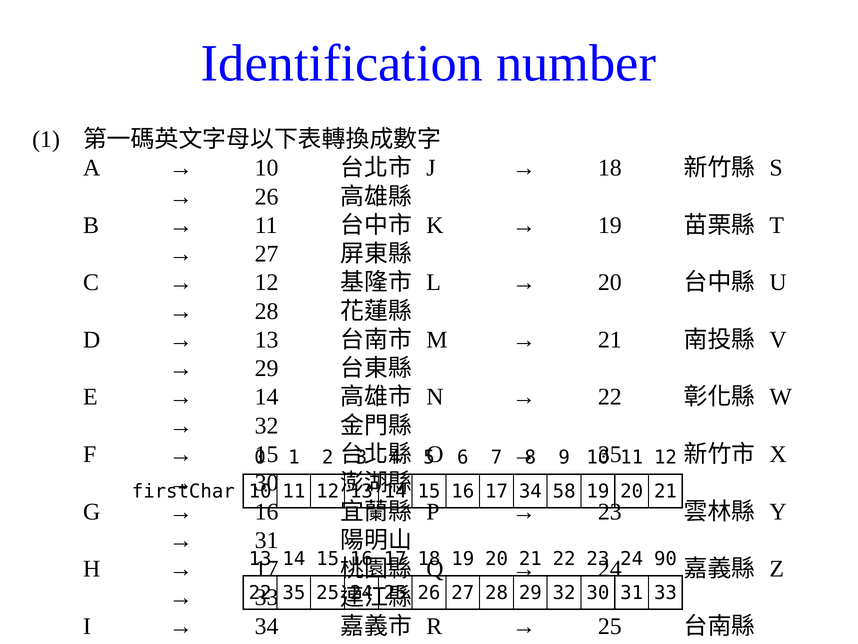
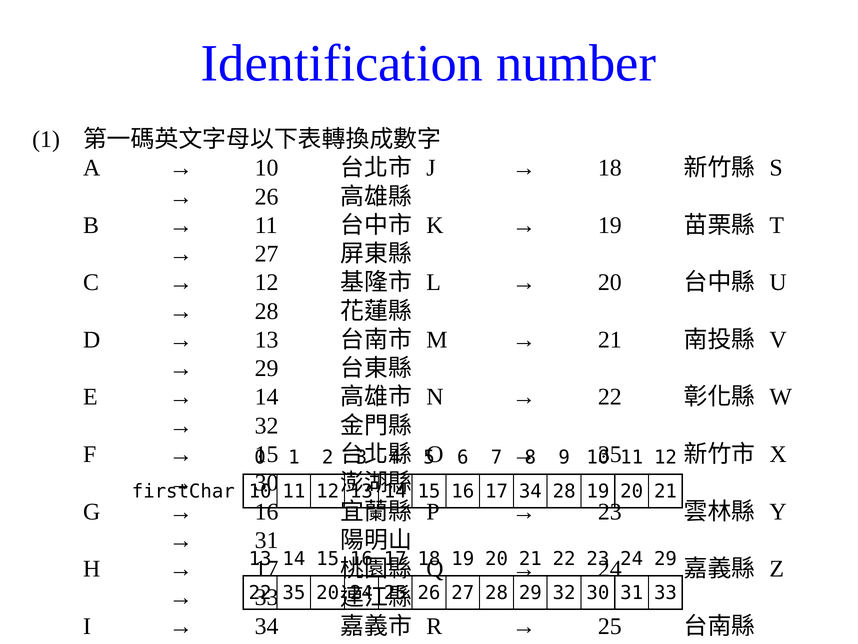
34 58: 58 -> 28
24 90: 90 -> 29
35 25: 25 -> 20
